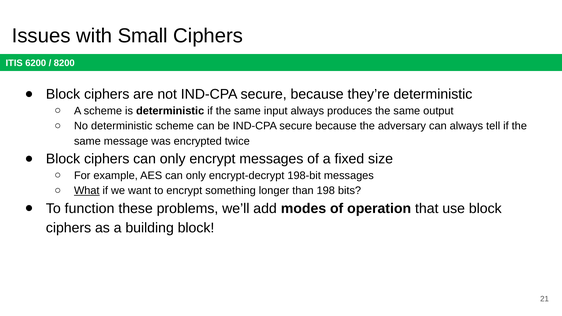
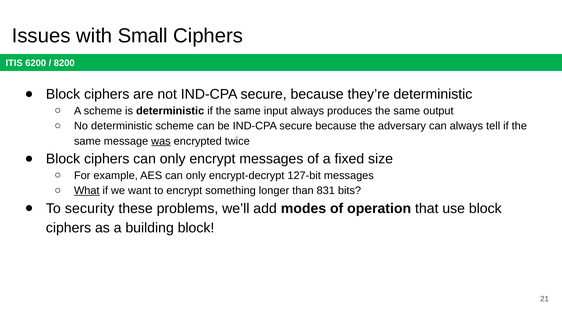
was underline: none -> present
198-bit: 198-bit -> 127-bit
198: 198 -> 831
function: function -> security
